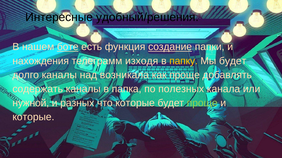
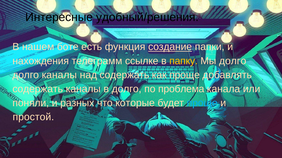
боте underline: present -> none
изходя: изходя -> ссылке
Мы будет: будет -> долго
над возникала: возникала -> содержать
в папка: папка -> долго
полезных: полезных -> проблема
нужной: нужной -> поняли
проще at (202, 103) colour: light green -> light blue
которые at (33, 117): которые -> простой
